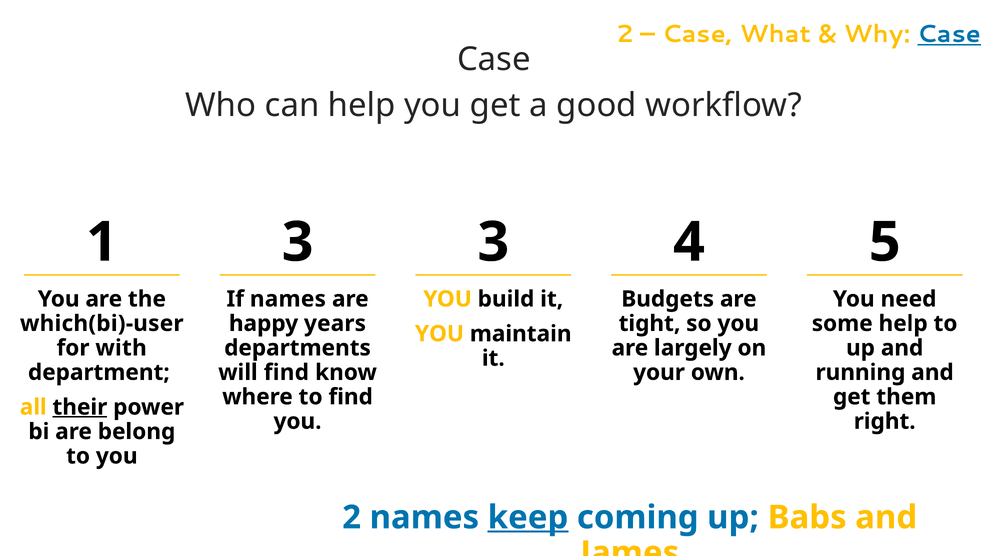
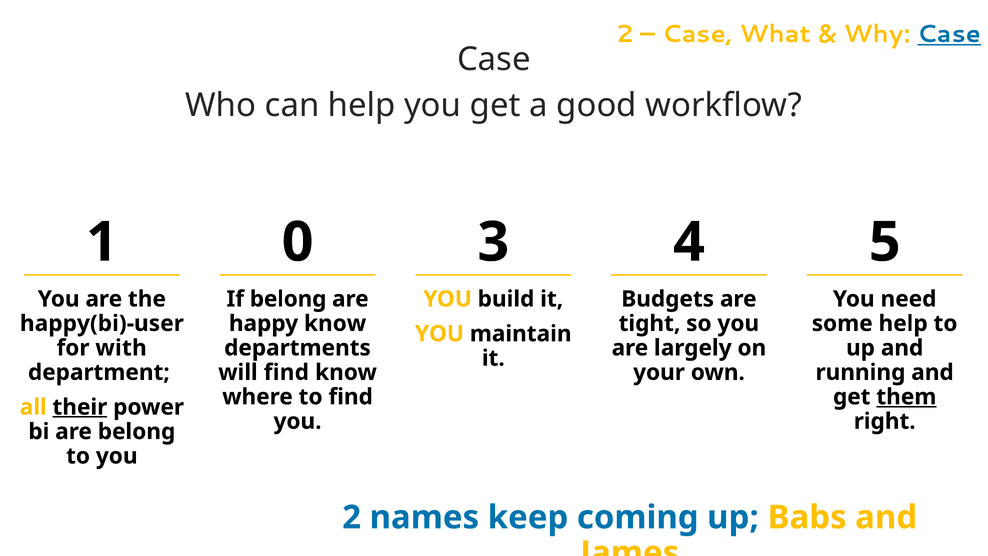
1 3: 3 -> 0
If names: names -> belong
which(bi)-user: which(bi)-user -> happy(bi)-user
happy years: years -> know
them underline: none -> present
keep underline: present -> none
